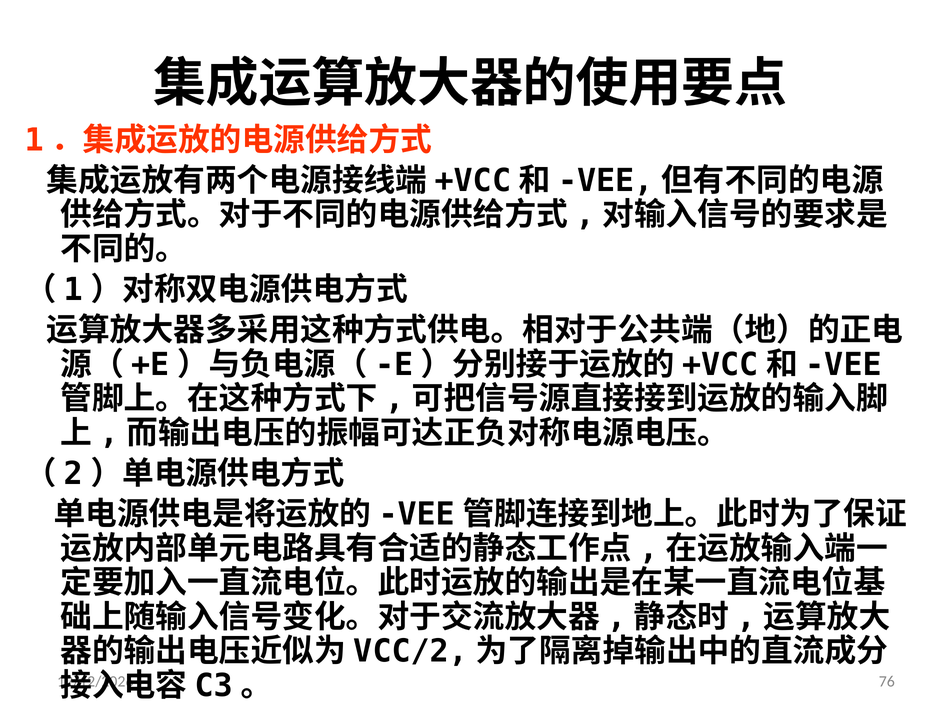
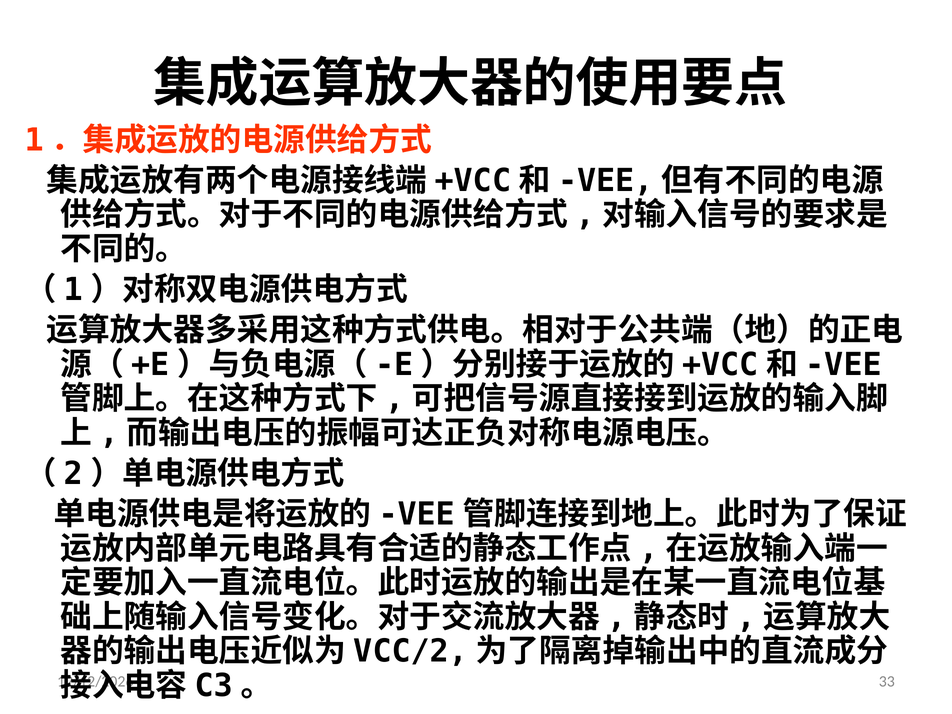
76: 76 -> 33
